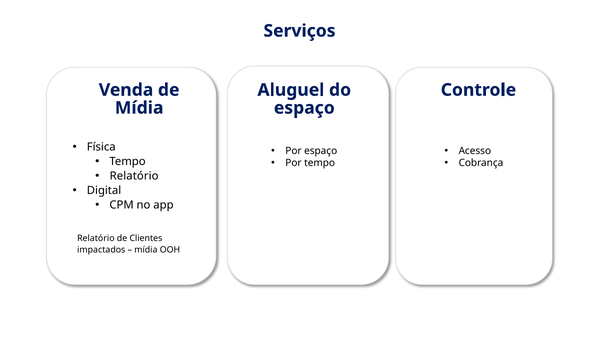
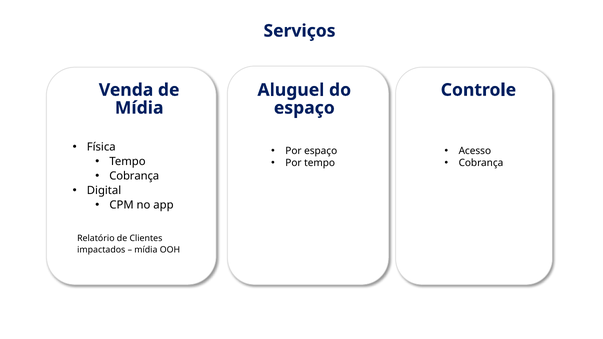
Relatório at (134, 176): Relatório -> Cobrança
